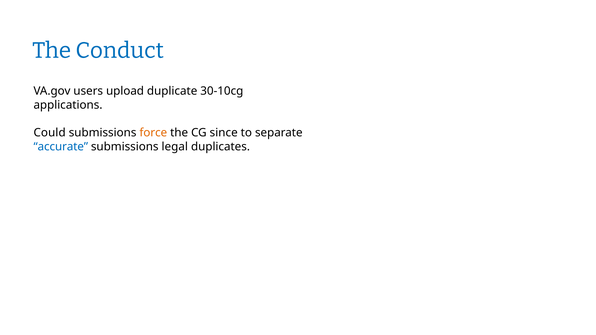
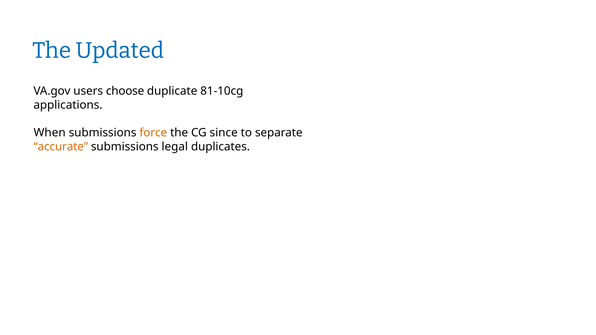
Conduct: Conduct -> Updated
upload: upload -> choose
30-10cg: 30-10cg -> 81-10cg
Could: Could -> When
accurate colour: blue -> orange
